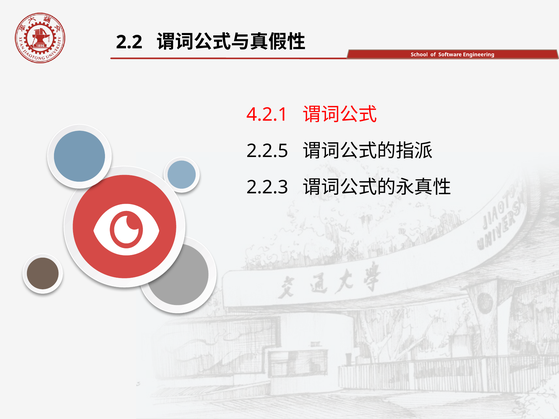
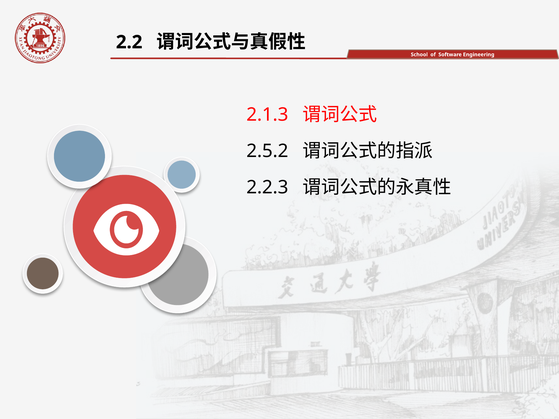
4.2.1: 4.2.1 -> 2.1.3
2.2.5: 2.2.5 -> 2.5.2
